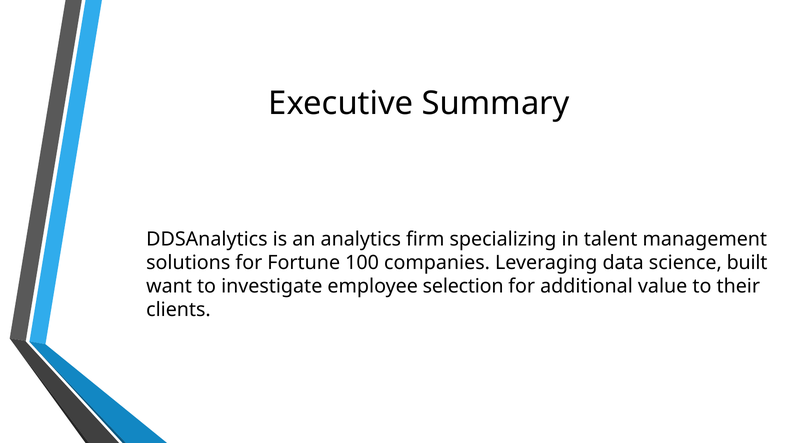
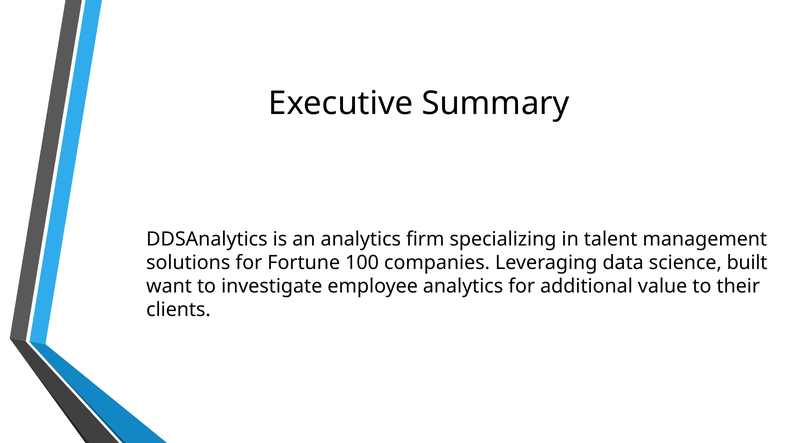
employee selection: selection -> analytics
